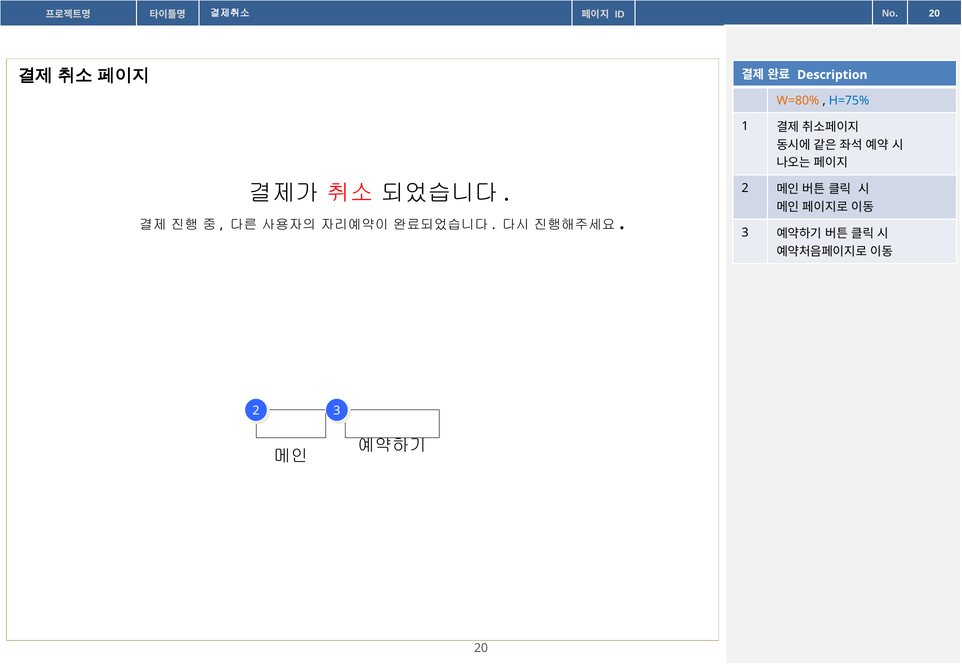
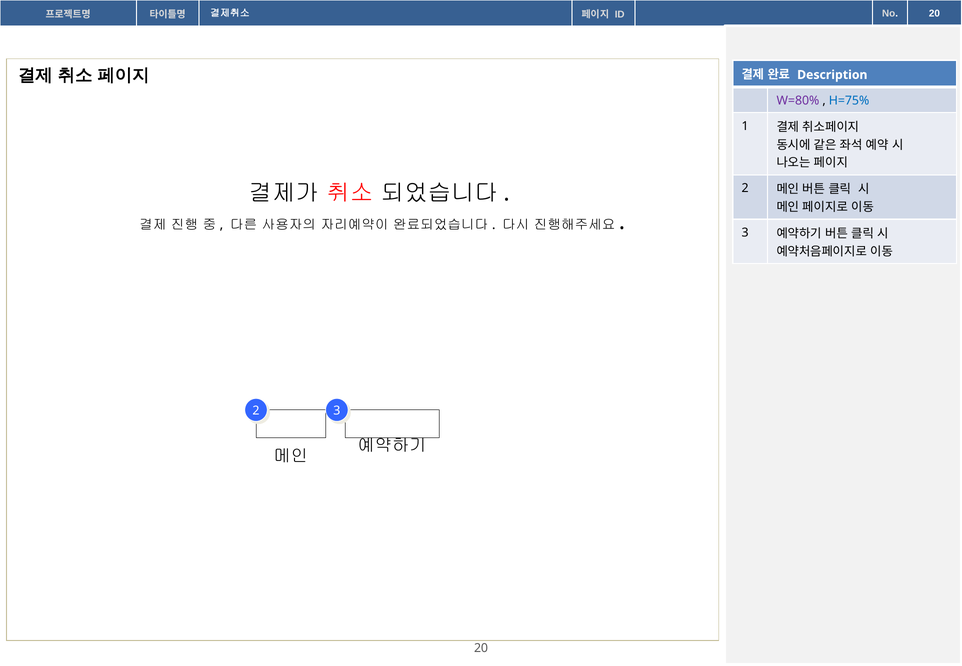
W=80% colour: orange -> purple
